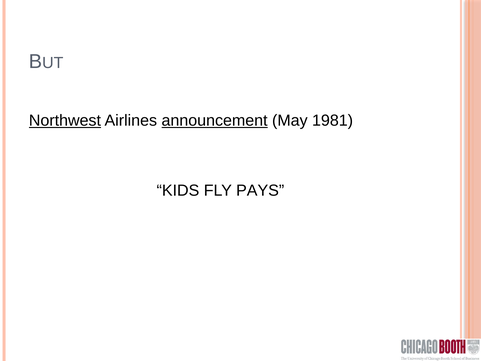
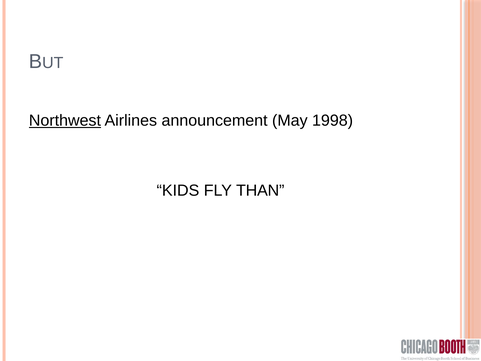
announcement underline: present -> none
1981: 1981 -> 1998
PAYS: PAYS -> THAN
